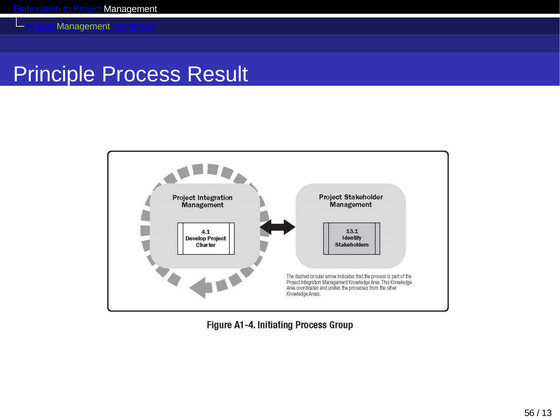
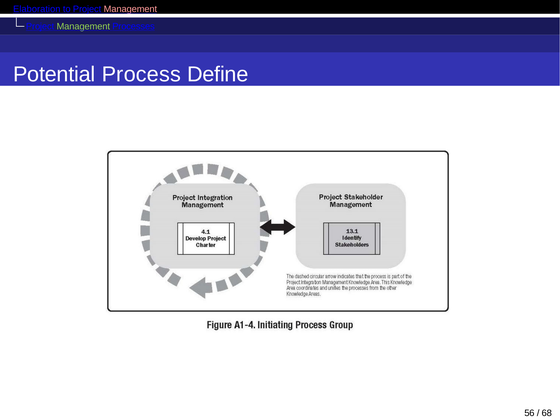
Management at (130, 9) colour: white -> pink
Principle: Principle -> Potential
Result: Result -> Define
13: 13 -> 68
